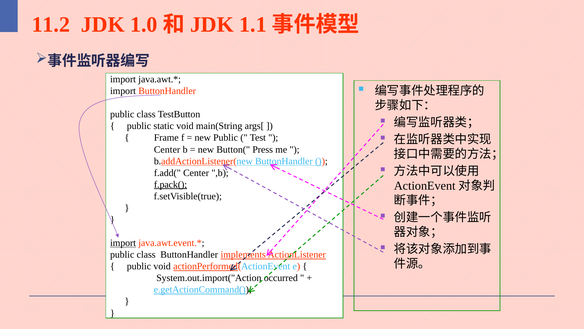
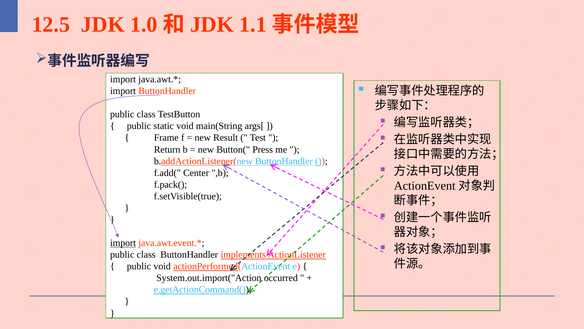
11.2: 11.2 -> 12.5
new Public: Public -> Result
Center at (167, 149): Center -> Return
f.pack( underline: present -> none
